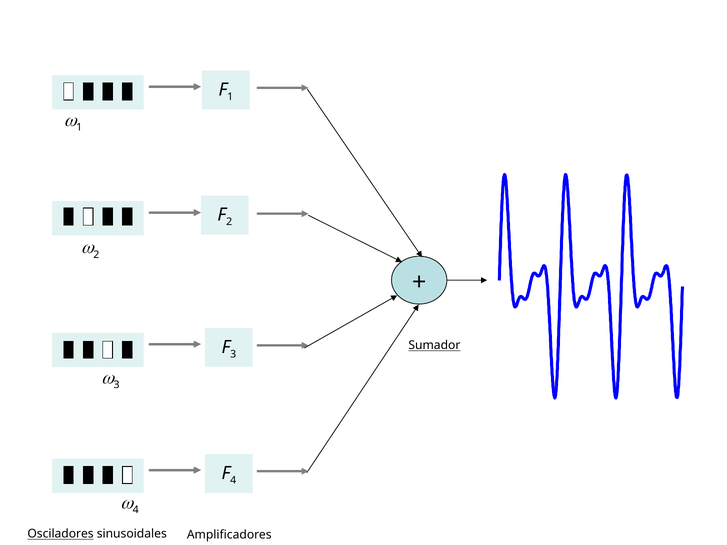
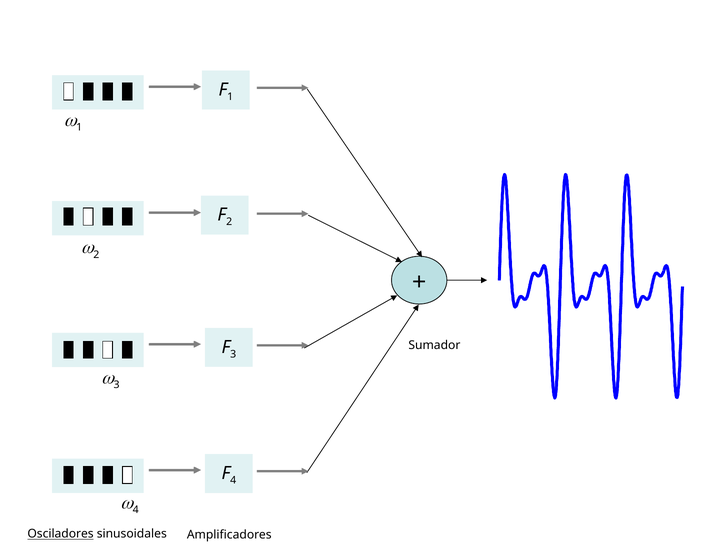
Sumador underline: present -> none
